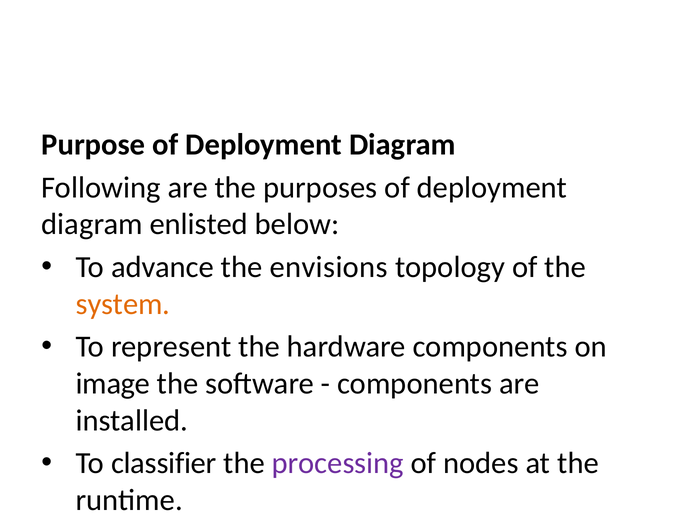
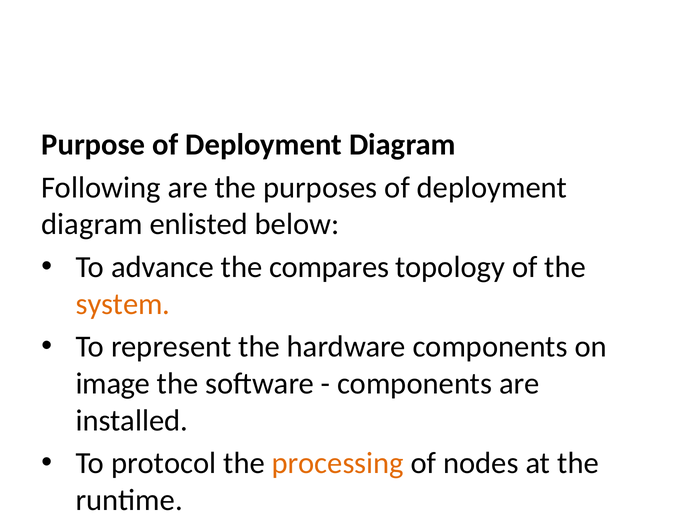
envisions: envisions -> compares
classifier: classifier -> protocol
processing colour: purple -> orange
